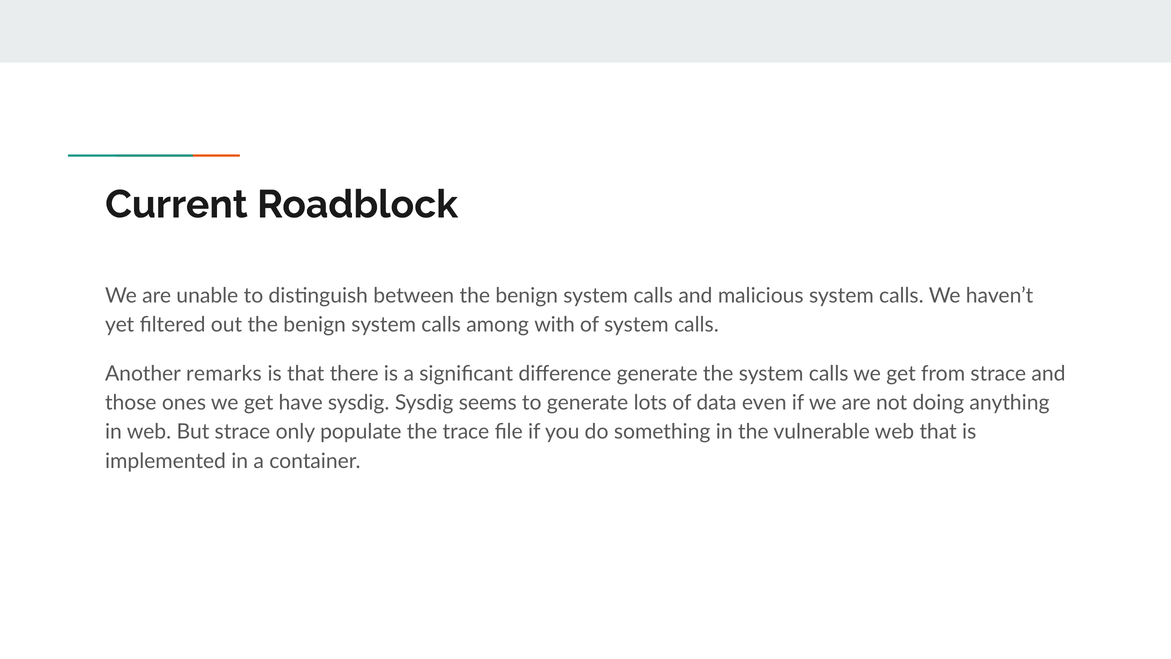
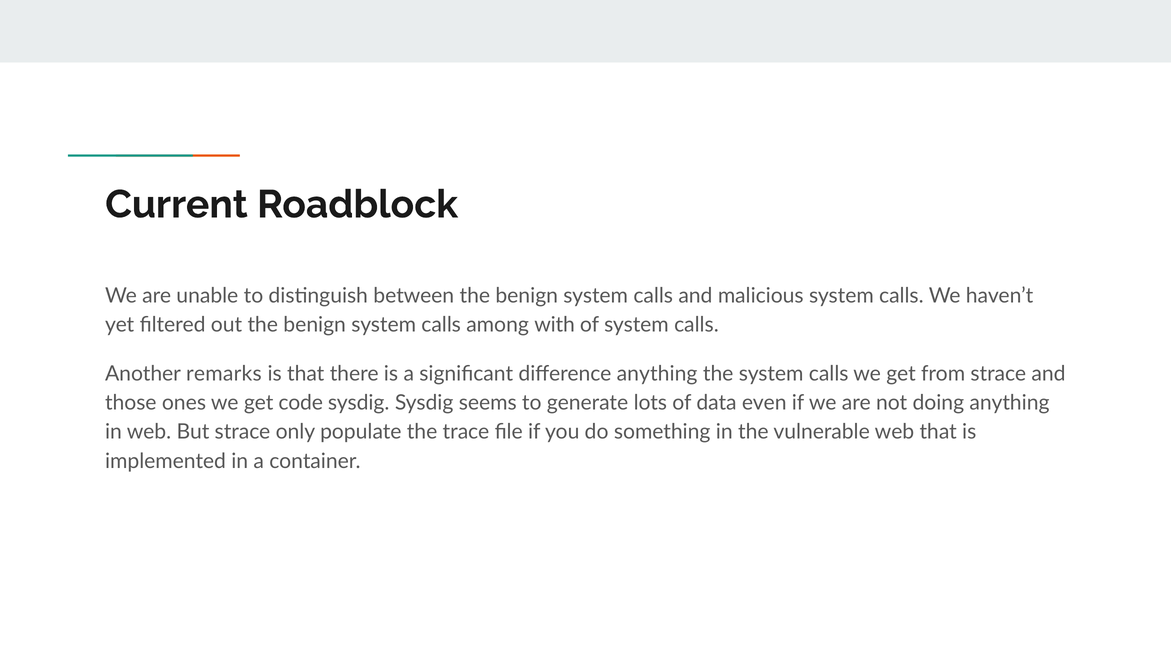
difference generate: generate -> anything
have: have -> code
